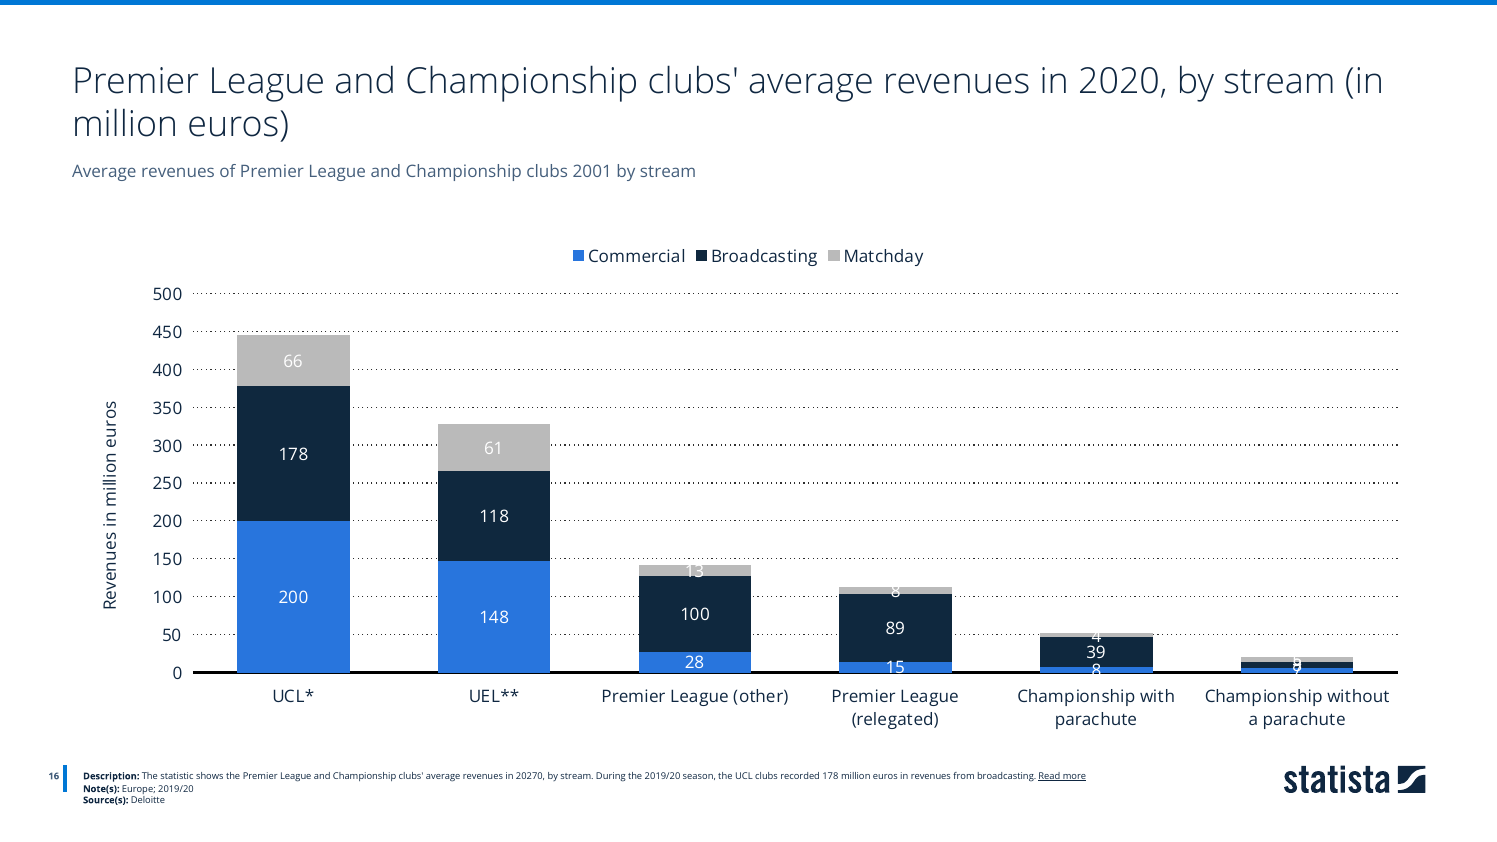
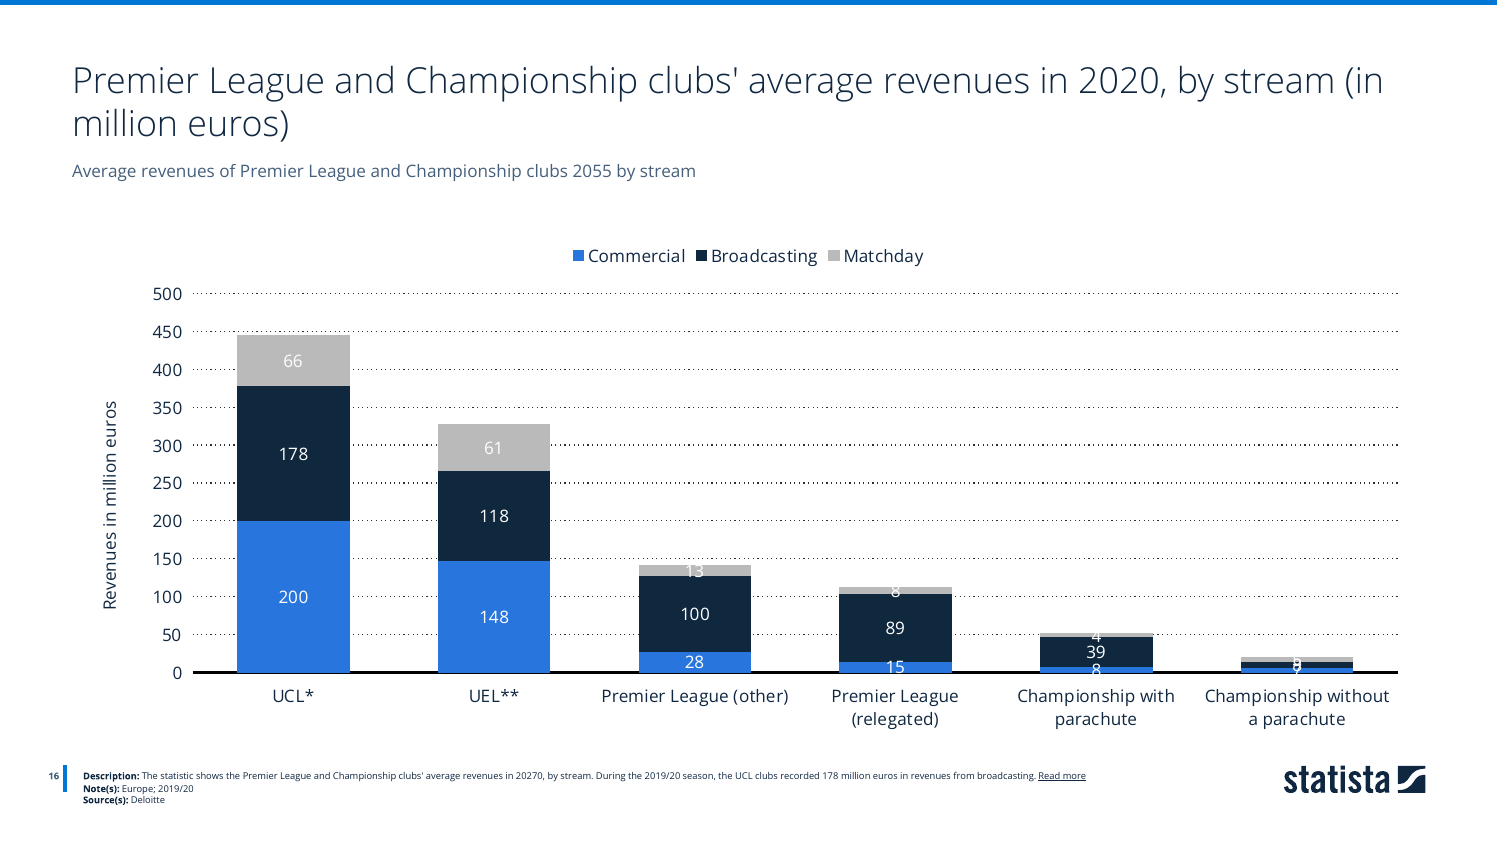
2001: 2001 -> 2055
